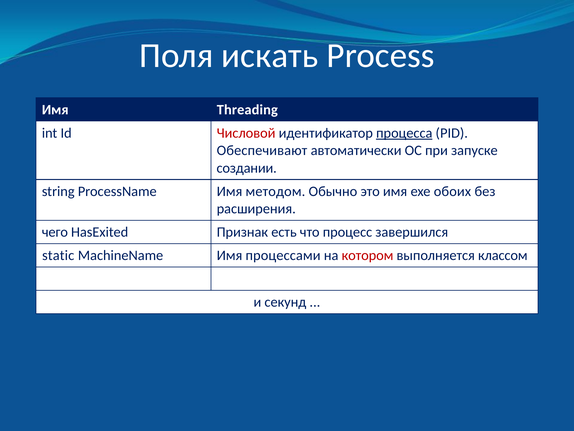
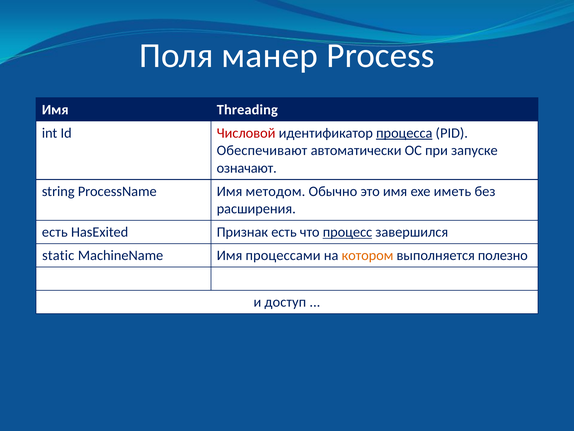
искать: искать -> манер
создании: создании -> означают
обоих: обоих -> иметь
чего at (55, 232): чего -> есть
процесс underline: none -> present
котором colour: red -> orange
классом: классом -> полезно
секунд: секунд -> доступ
